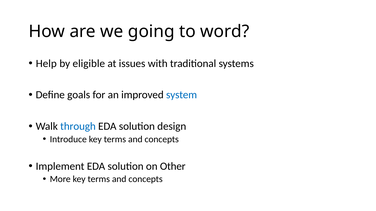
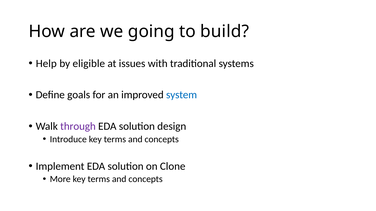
word: word -> build
through colour: blue -> purple
Other: Other -> Clone
